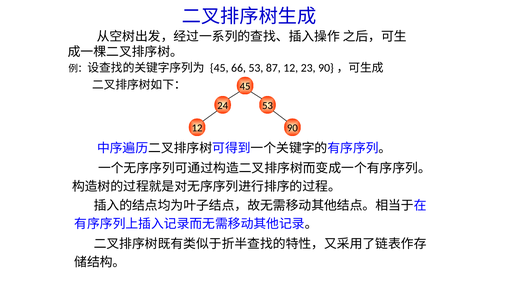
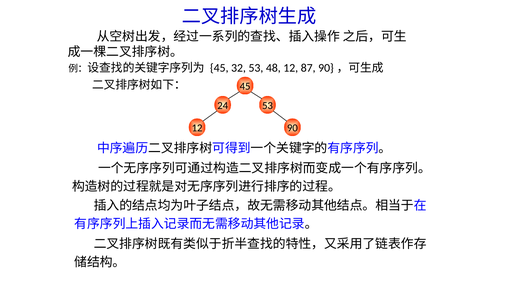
66: 66 -> 32
87: 87 -> 48
23: 23 -> 87
